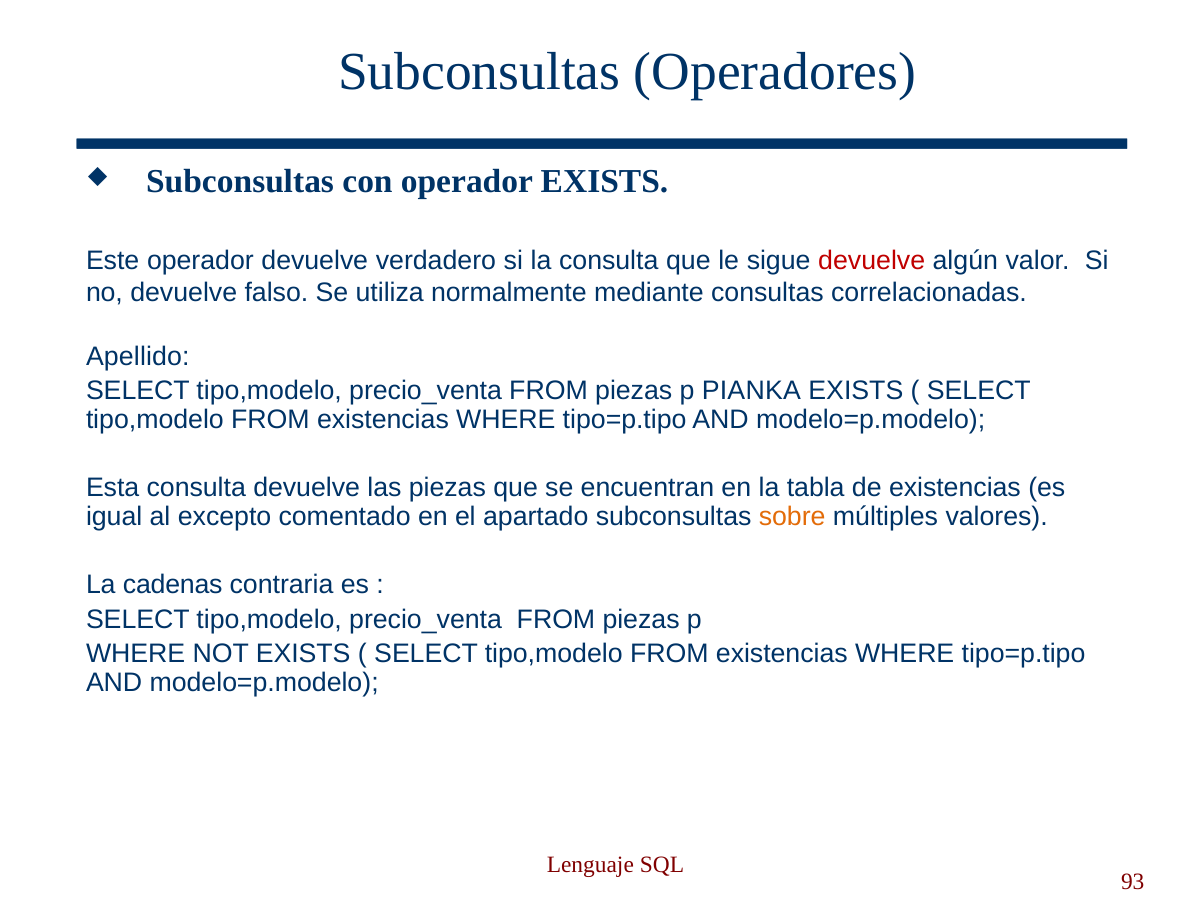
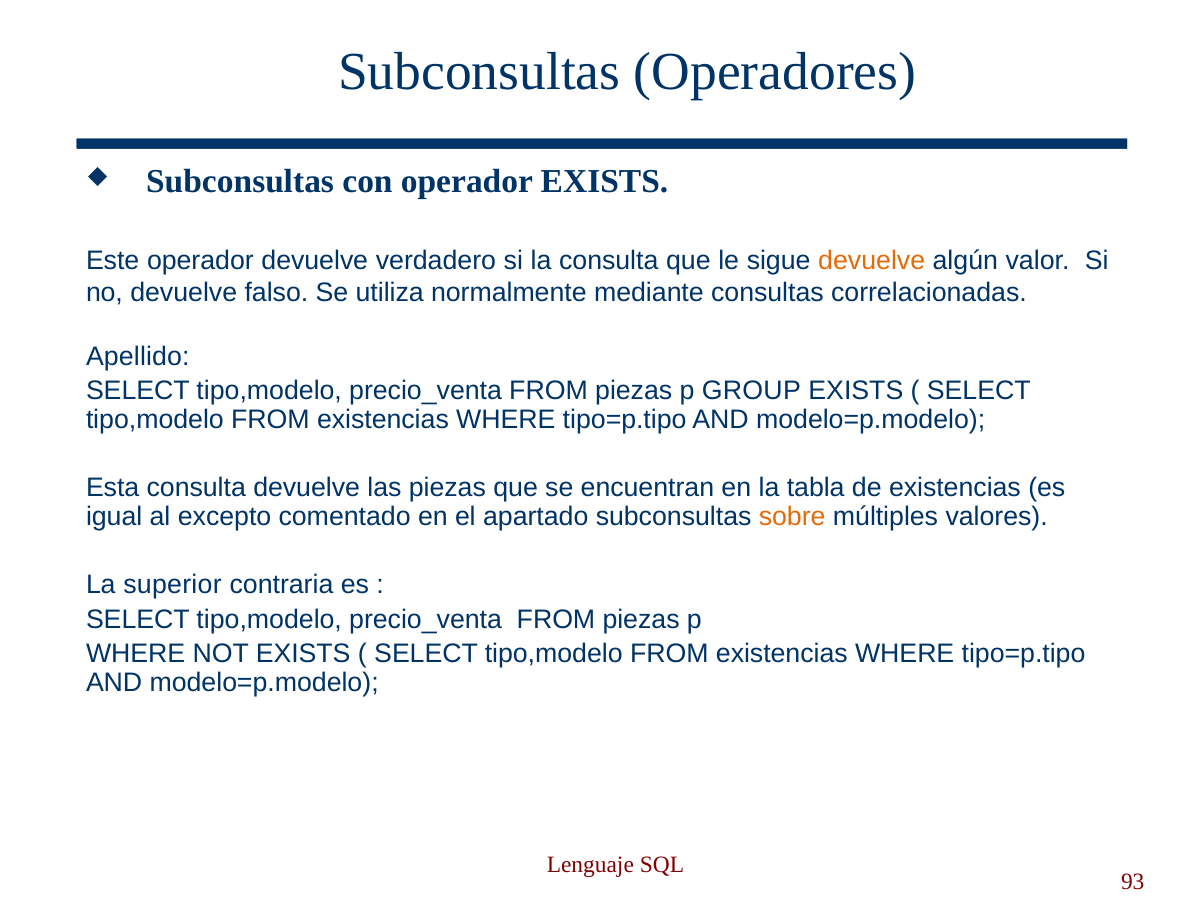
devuelve at (872, 260) colour: red -> orange
PIANKA: PIANKA -> GROUP
cadenas: cadenas -> superior
